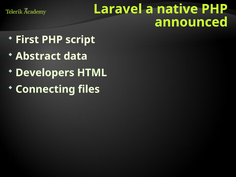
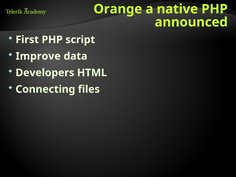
Laravel: Laravel -> Orange
Abstract: Abstract -> Improve
